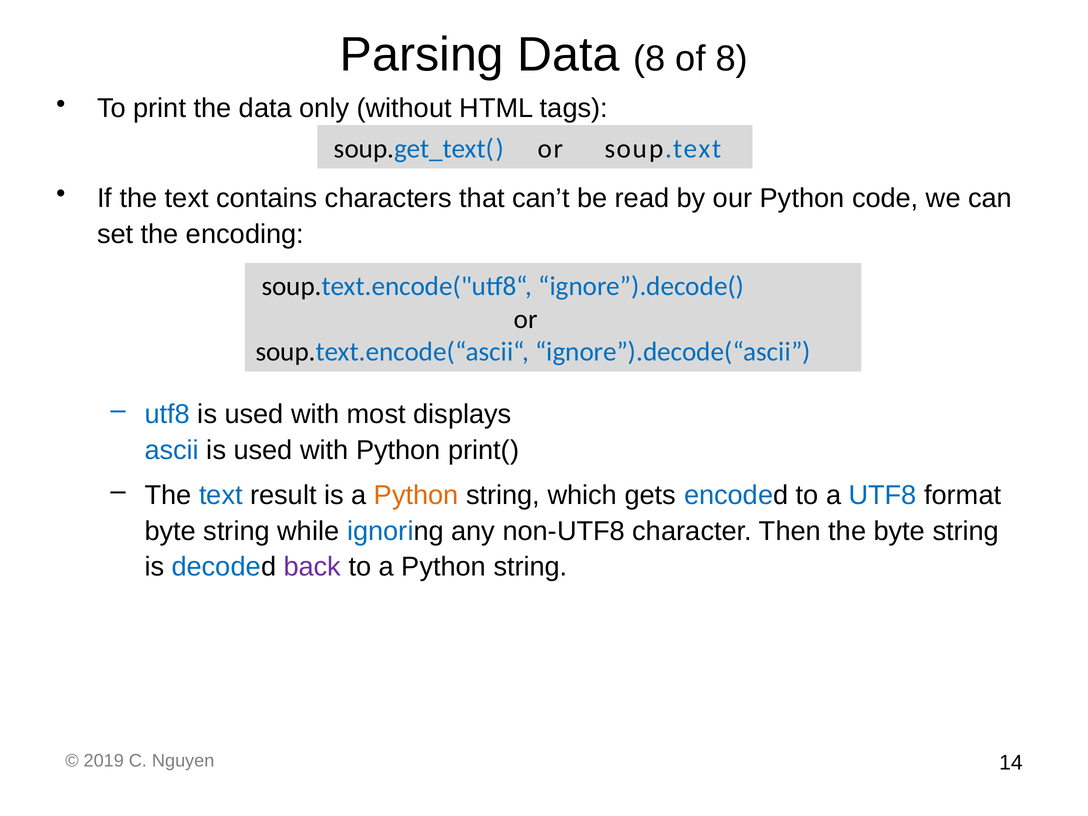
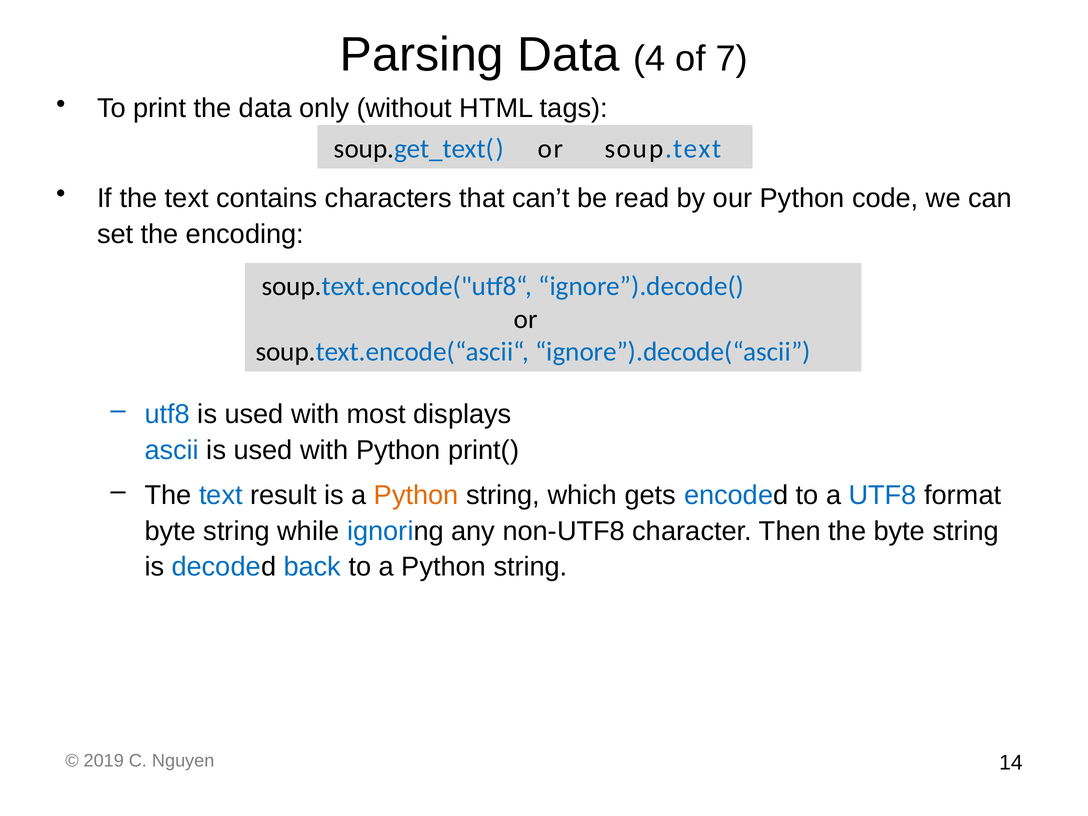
Data 8: 8 -> 4
of 8: 8 -> 7
back colour: purple -> blue
